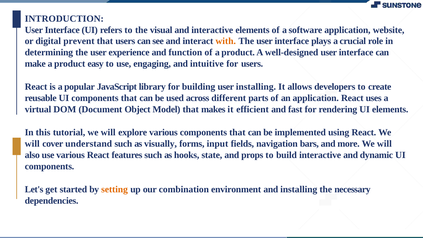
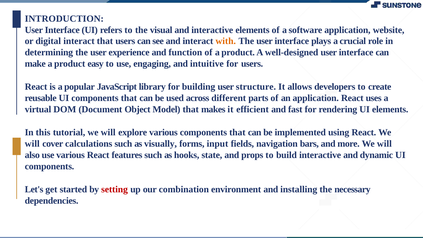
digital prevent: prevent -> interact
user installing: installing -> structure
understand: understand -> calculations
setting colour: orange -> red
